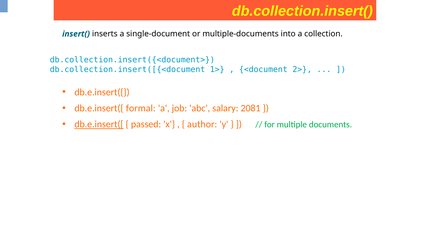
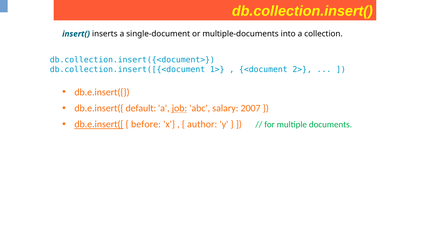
formal: formal -> default
job underline: none -> present
2081: 2081 -> 2007
passed: passed -> before
